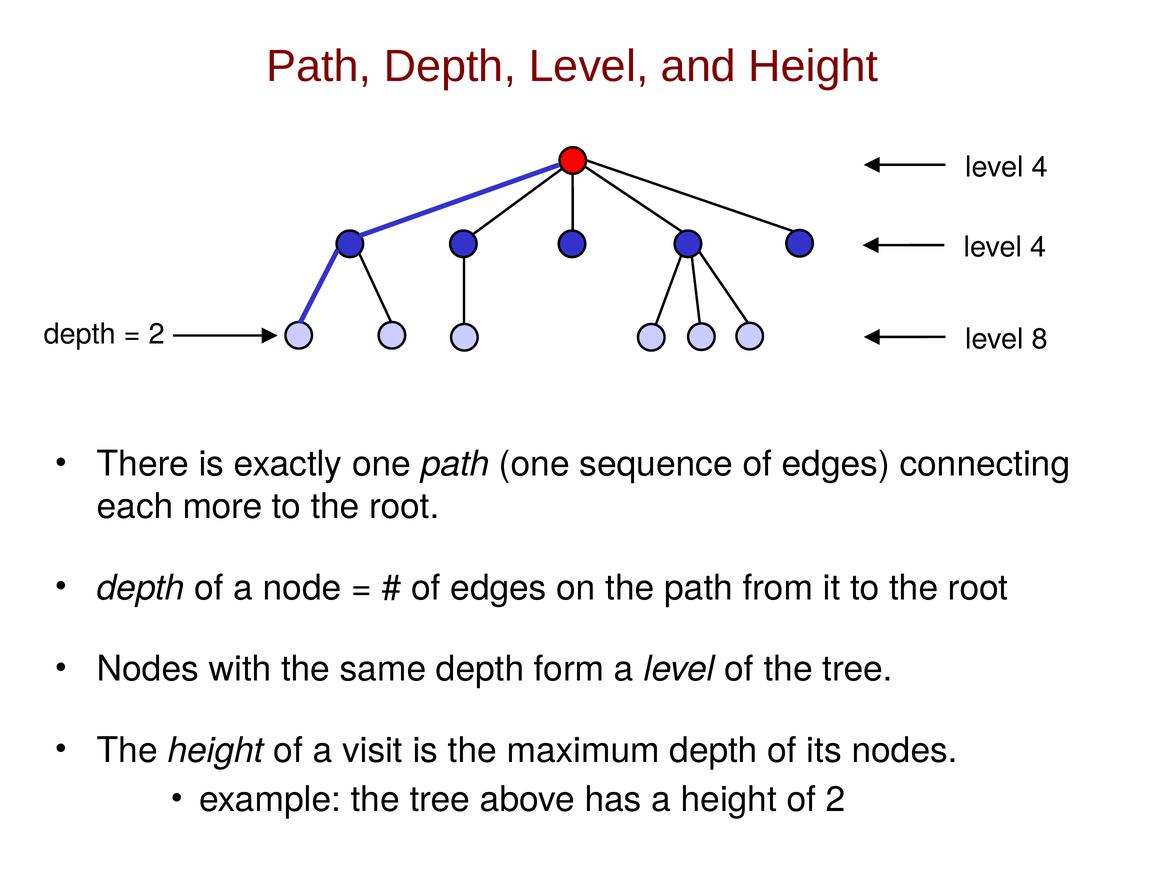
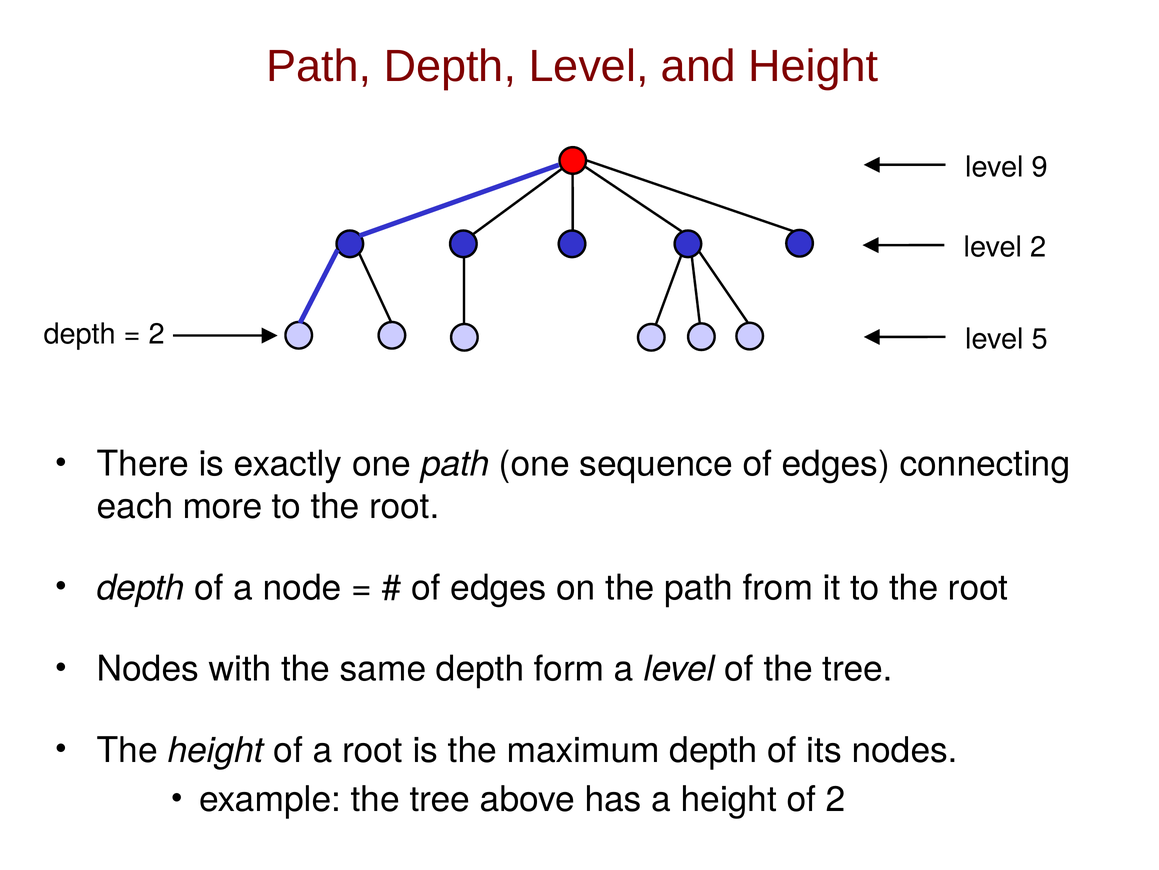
4 at (1040, 167): 4 -> 9
4 at (1038, 247): 4 -> 2
8: 8 -> 5
a visit: visit -> root
